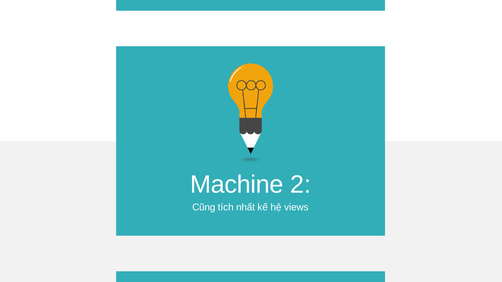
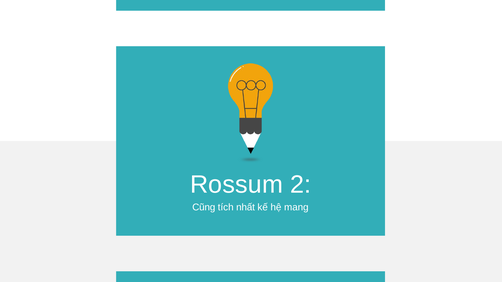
Machine: Machine -> Rossum
views: views -> mang
